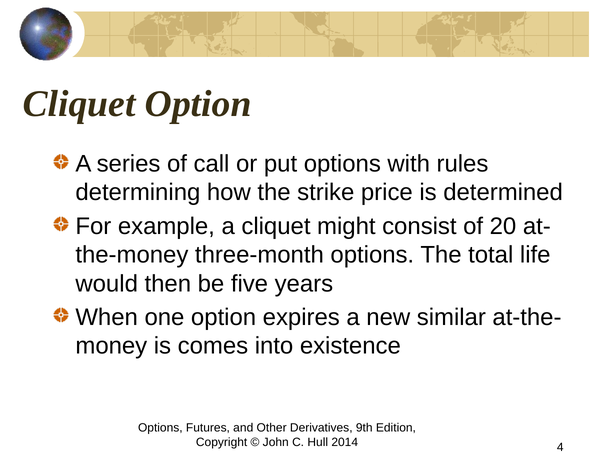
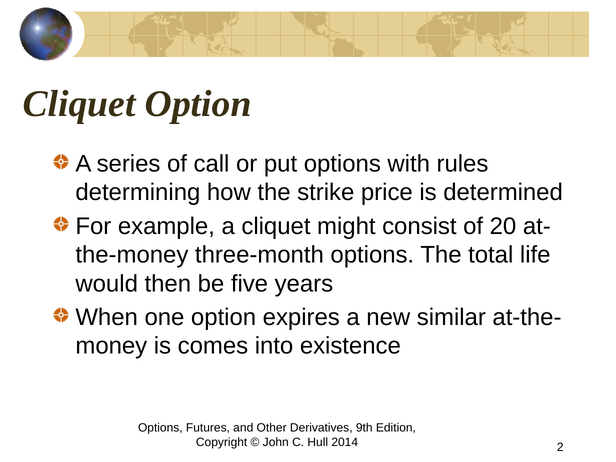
4: 4 -> 2
